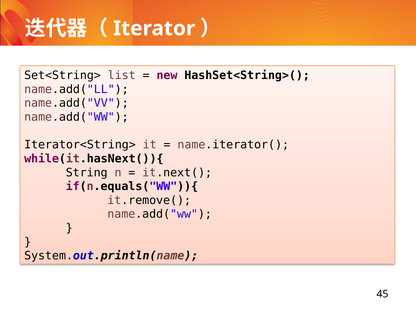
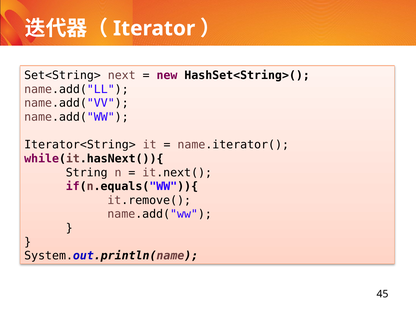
list: list -> next
